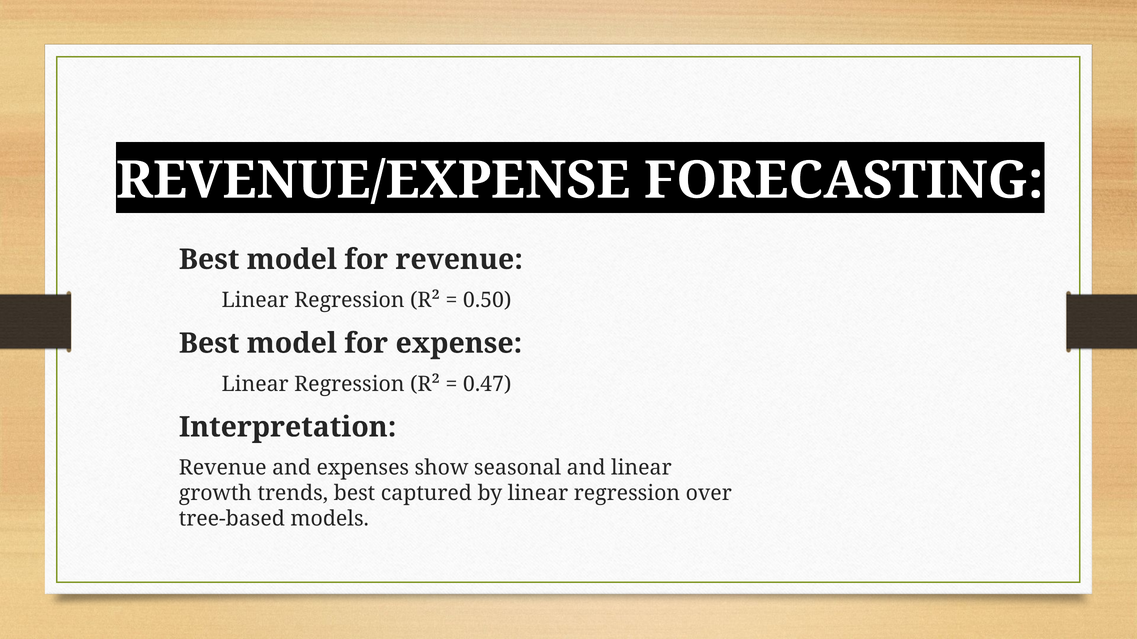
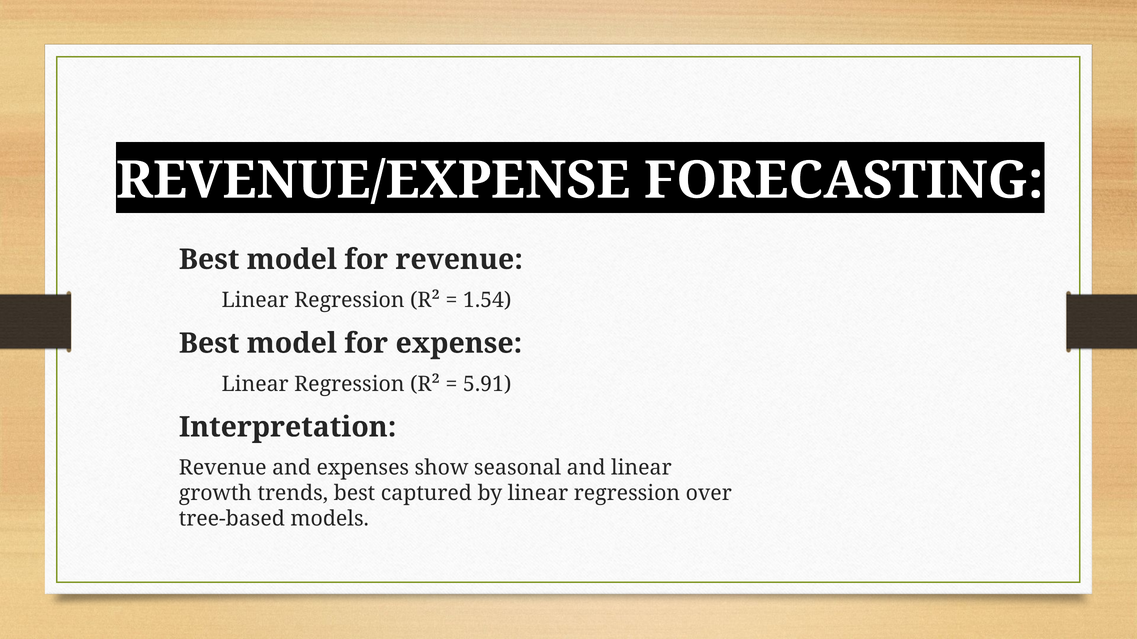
0.50: 0.50 -> 1.54
0.47: 0.47 -> 5.91
